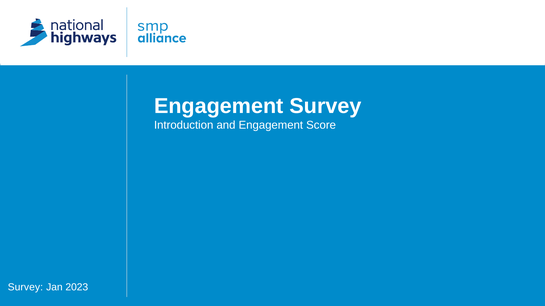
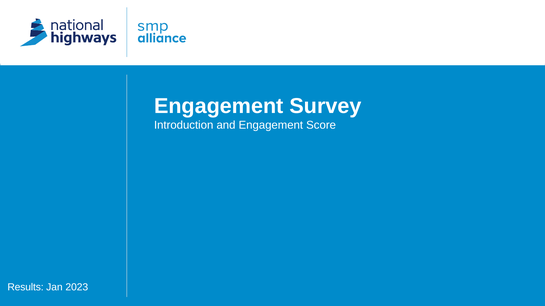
Survey at (25, 288): Survey -> Results
